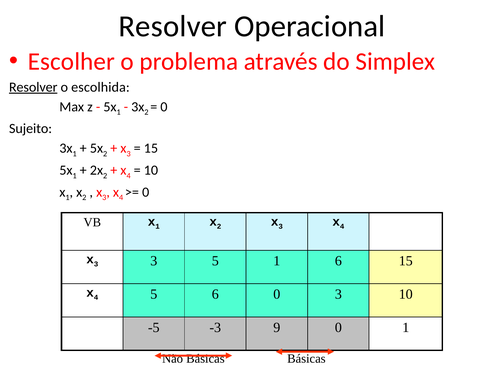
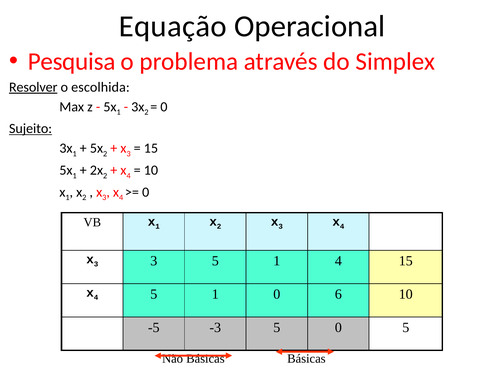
Resolver at (173, 26): Resolver -> Equação
Escolher: Escolher -> Pesquisa
Sujeito underline: none -> present
1 6: 6 -> 4
6 at (215, 294): 6 -> 1
0 3: 3 -> 6
-3 9: 9 -> 5
0 1: 1 -> 5
